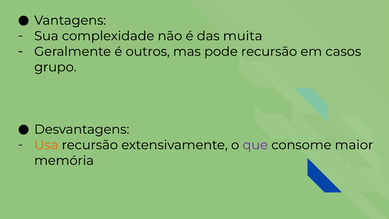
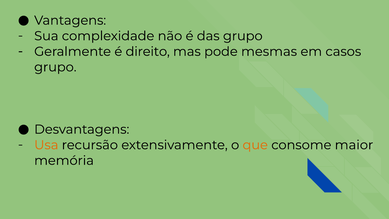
das muita: muita -> grupo
outros: outros -> direito
pode recursão: recursão -> mesmas
que colour: purple -> orange
